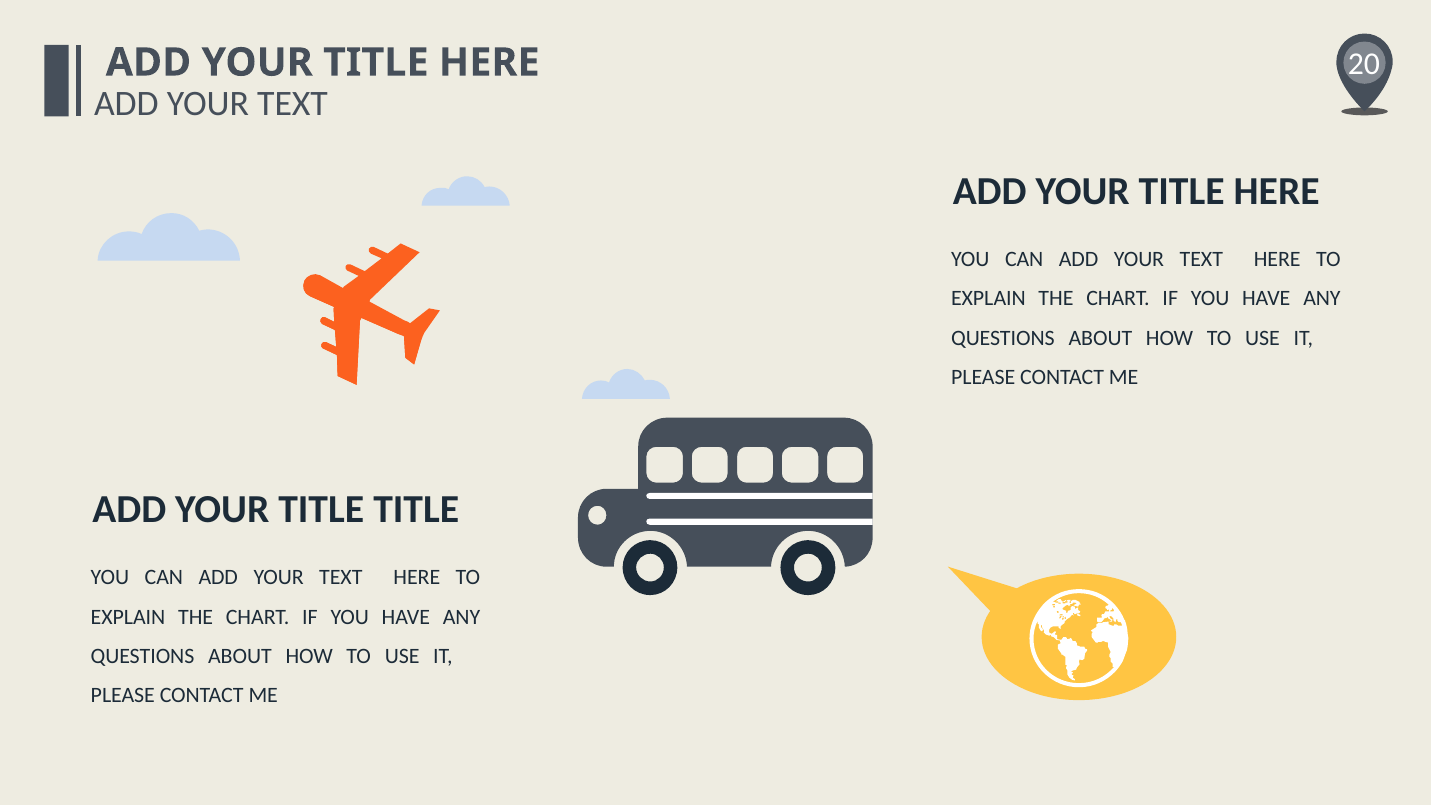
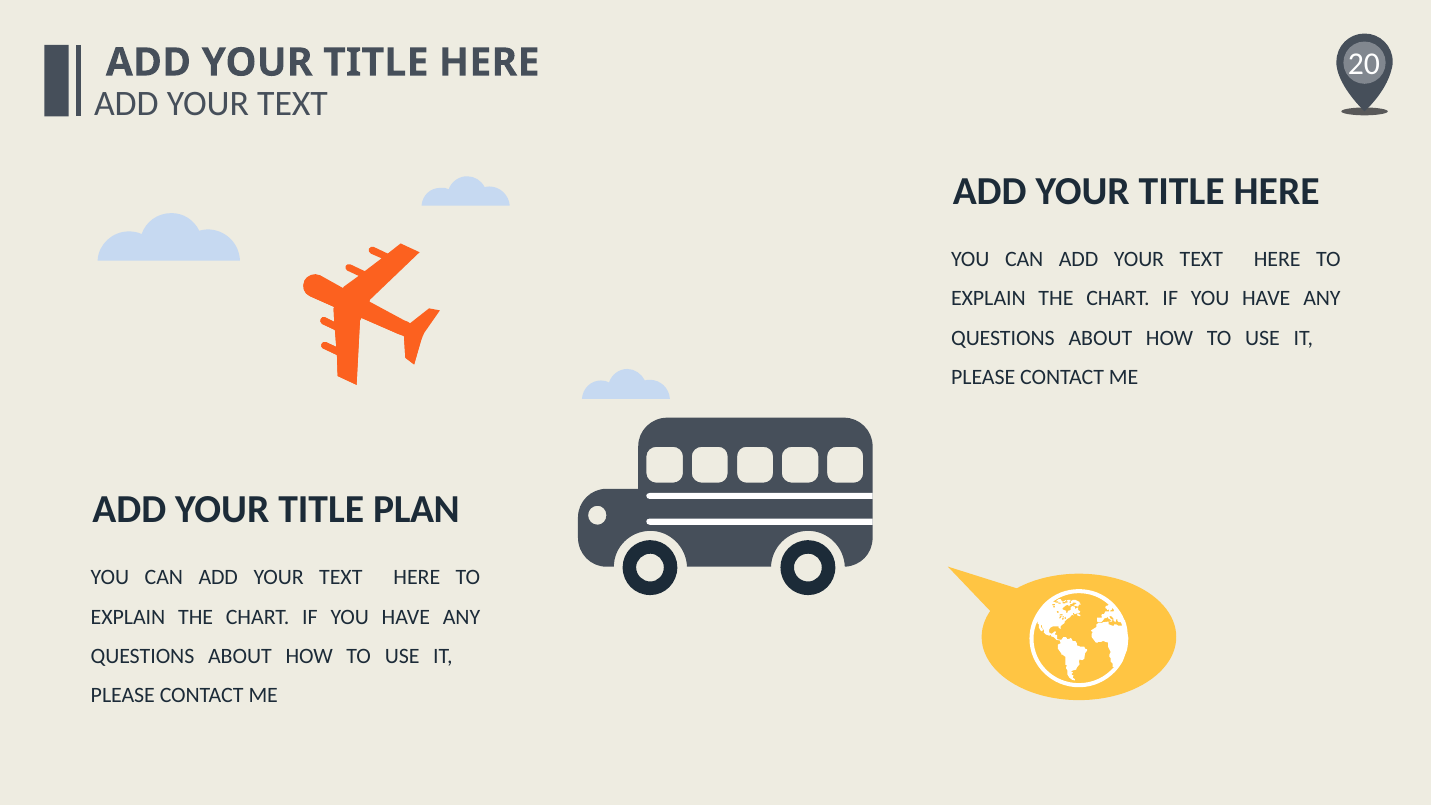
TITLE TITLE: TITLE -> PLAN
